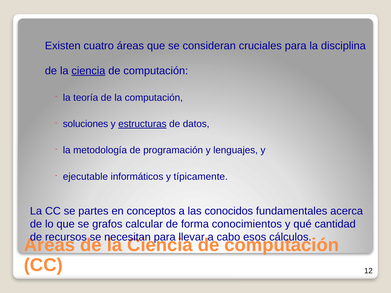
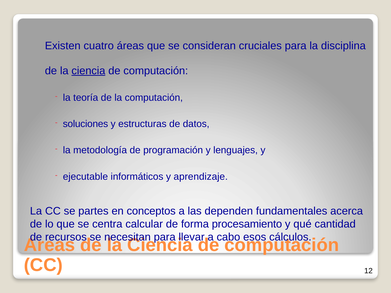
estructuras underline: present -> none
típicamente: típicamente -> aprendizaje
conocidos: conocidos -> dependen
grafos: grafos -> centra
conocimientos: conocimientos -> procesamiento
